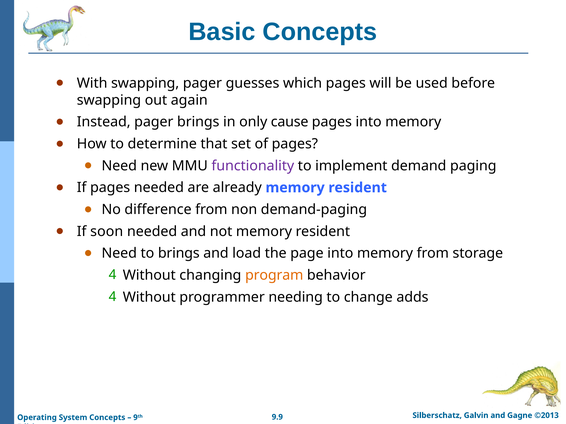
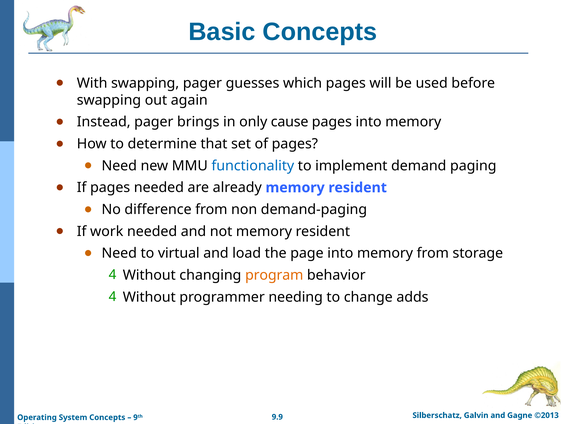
functionality colour: purple -> blue
soon: soon -> work
to brings: brings -> virtual
